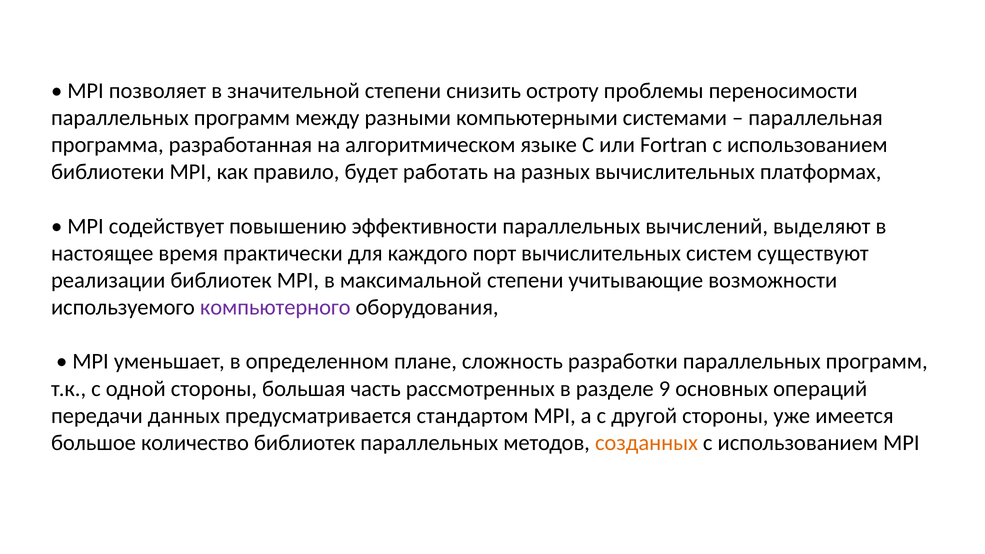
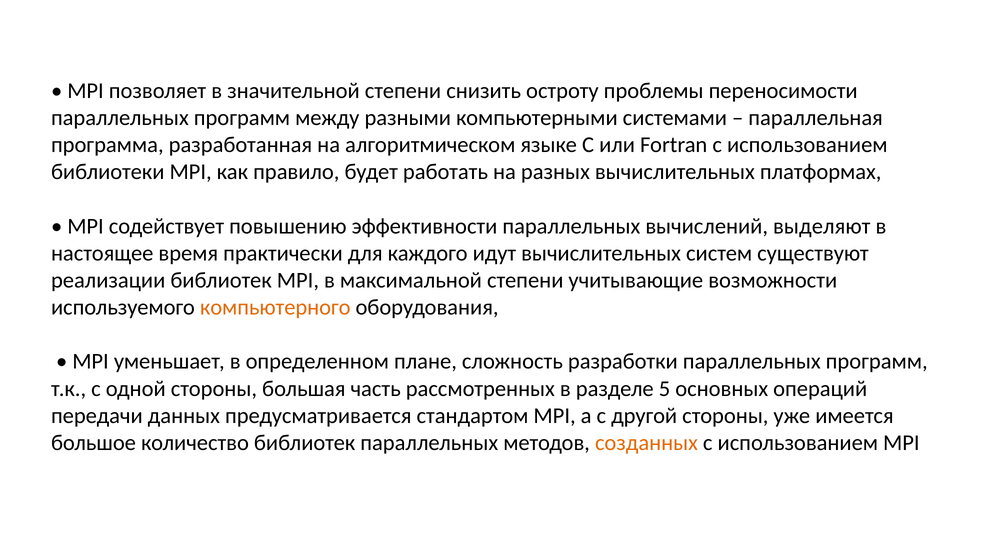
порт: порт -> идут
компьютерного colour: purple -> orange
9: 9 -> 5
